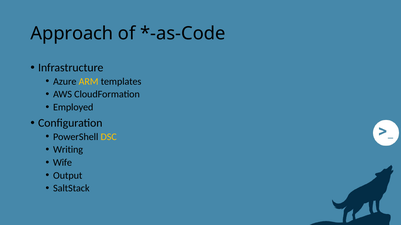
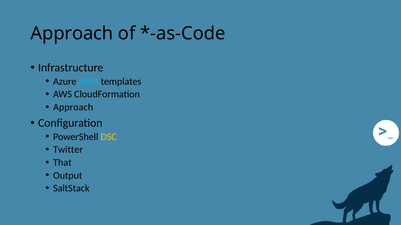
ARM colour: yellow -> light blue
Employed at (73, 107): Employed -> Approach
Writing: Writing -> Twitter
Wife: Wife -> That
